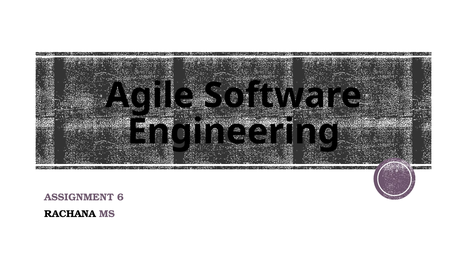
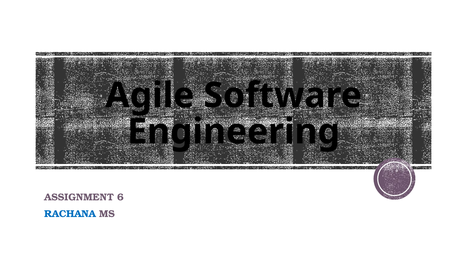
RACHANA colour: black -> blue
